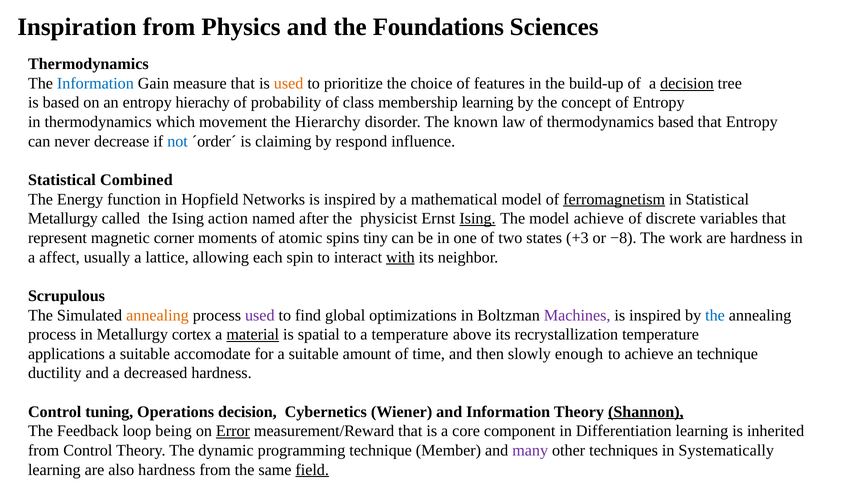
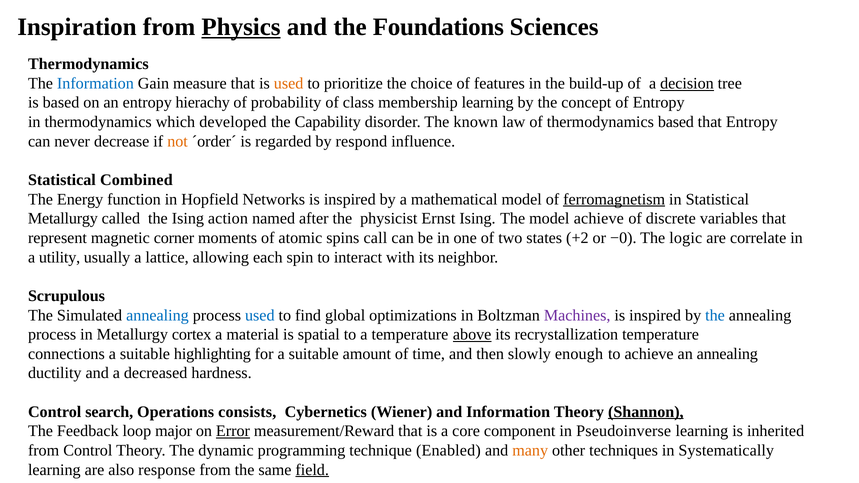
Physics underline: none -> present
movement: movement -> developed
Hierarchy: Hierarchy -> Capability
not colour: blue -> orange
claiming: claiming -> regarded
Ising at (477, 219) underline: present -> none
tiny: tiny -> call
+3: +3 -> +2
−8: −8 -> −0
work: work -> logic
are hardness: hardness -> correlate
affect: affect -> utility
with underline: present -> none
annealing at (157, 315) colour: orange -> blue
used at (260, 315) colour: purple -> blue
material underline: present -> none
above underline: none -> present
applications: applications -> connections
accomodate: accomodate -> highlighting
an technique: technique -> annealing
tuning: tuning -> search
Operations decision: decision -> consists
being: being -> major
Differentiation: Differentiation -> Pseudoinverse
Member: Member -> Enabled
many colour: purple -> orange
also hardness: hardness -> response
